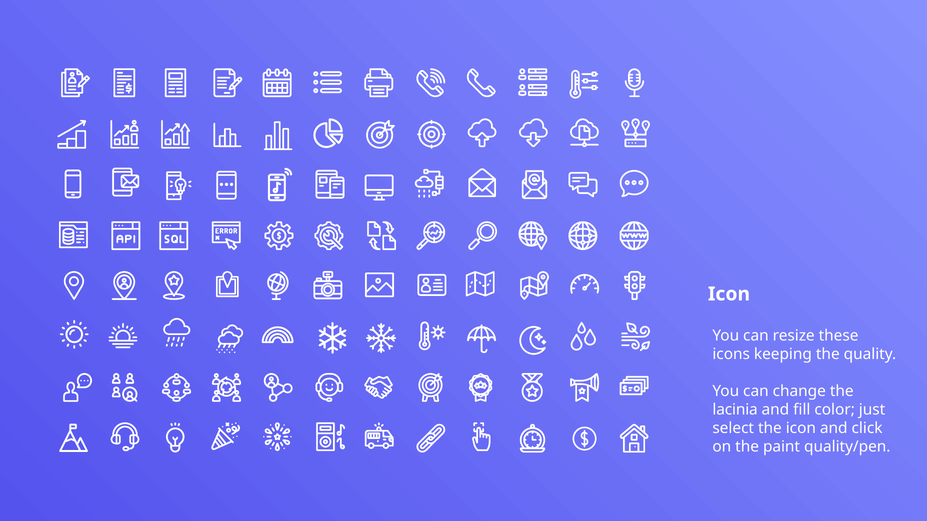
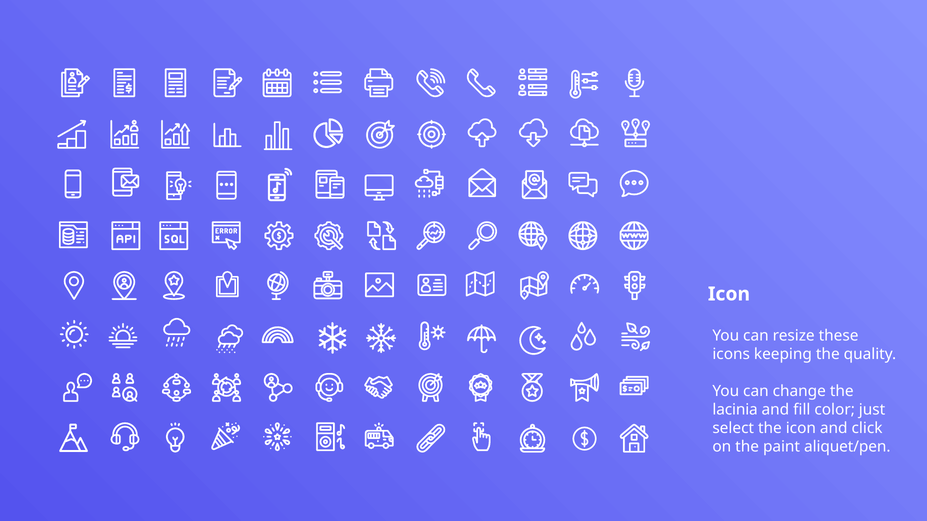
quality/pen: quality/pen -> aliquet/pen
